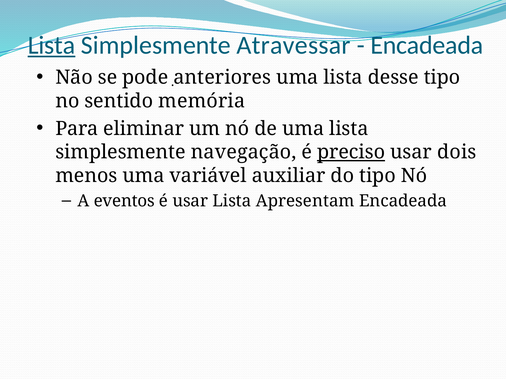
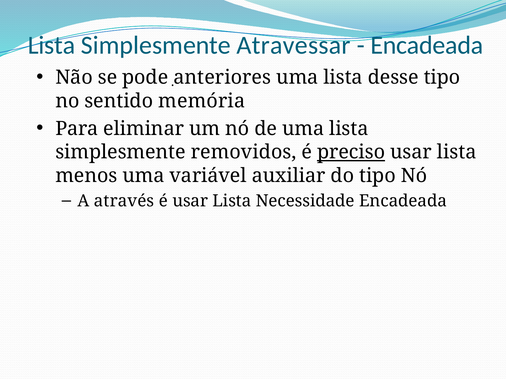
Lista at (51, 45) underline: present -> none
navegação: navegação -> removidos
dois at (457, 152): dois -> lista
eventos: eventos -> através
Apresentam: Apresentam -> Necessidade
